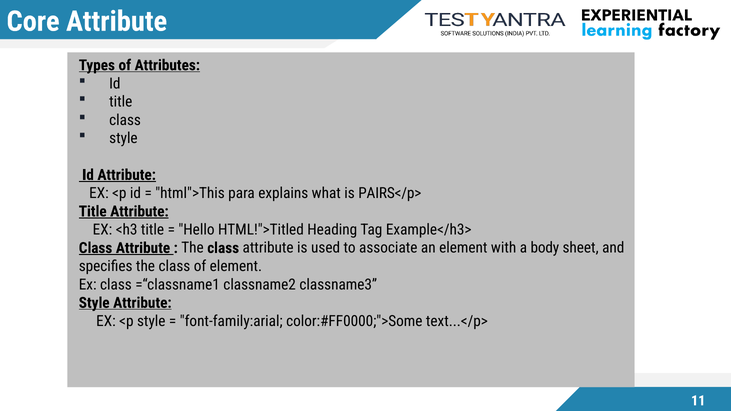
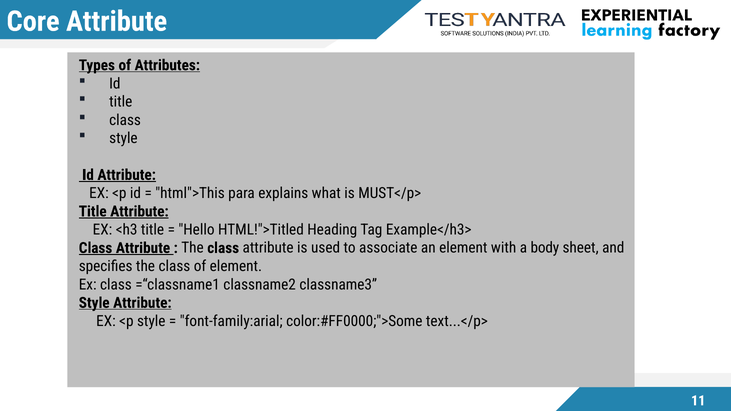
PAIRS</p>: PAIRS</p> -> MUST</p>
